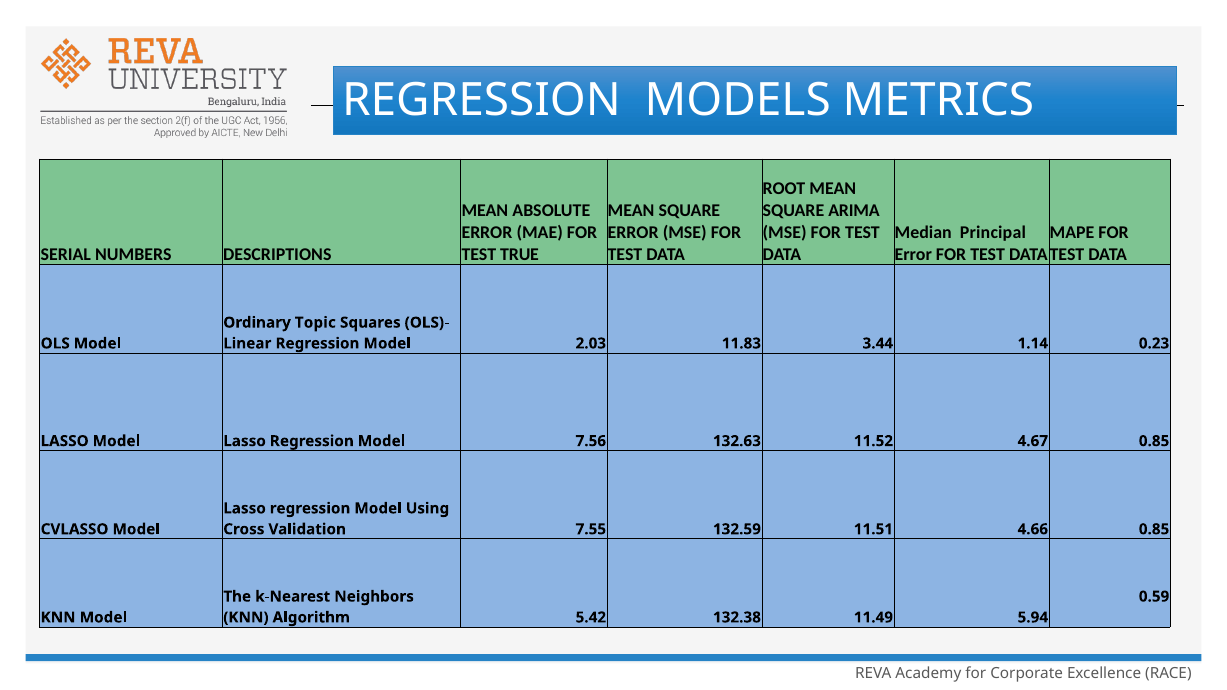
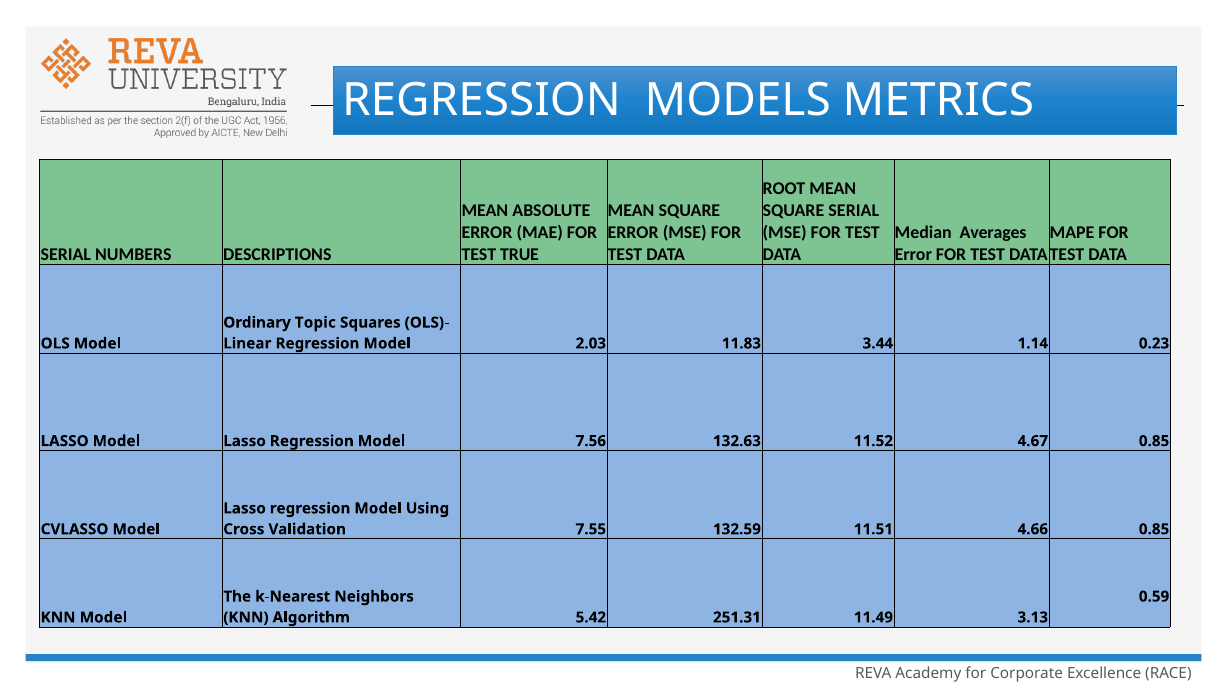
SQUARE ARIMA: ARIMA -> SERIAL
Principal: Principal -> Averages
132.38: 132.38 -> 251.31
5.94: 5.94 -> 3.13
